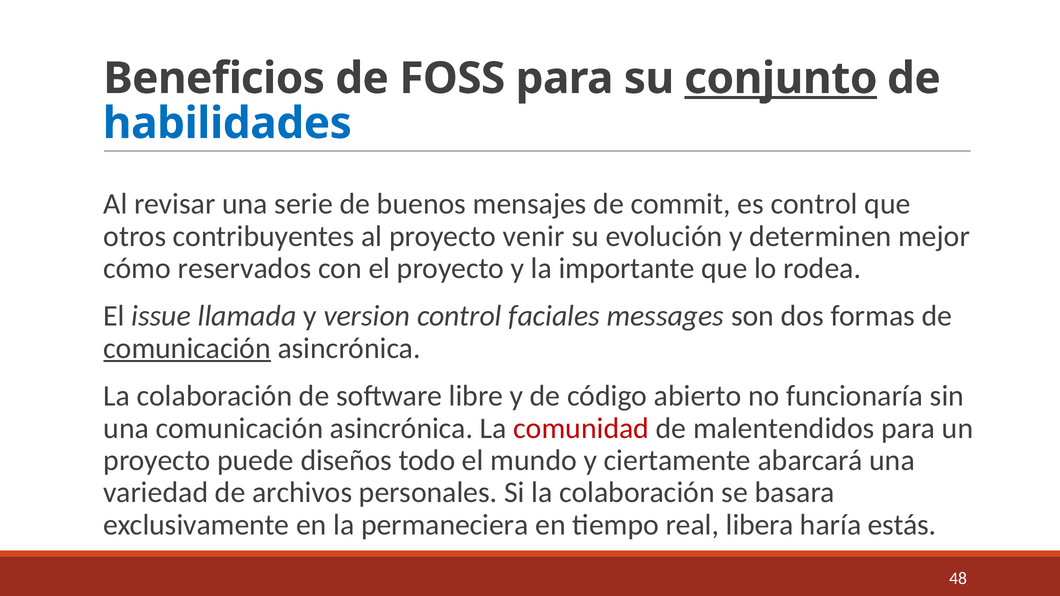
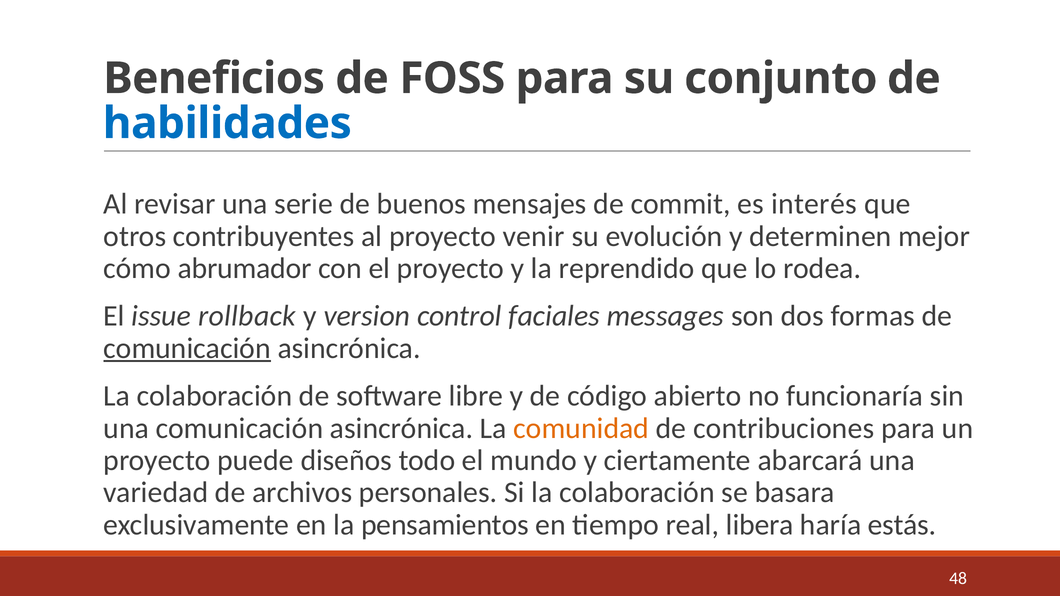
conjunto underline: present -> none
es control: control -> interés
reservados: reservados -> abrumador
importante: importante -> reprendido
llamada: llamada -> rollback
comunidad colour: red -> orange
malentendidos: malentendidos -> contribuciones
permaneciera: permaneciera -> pensamientos
